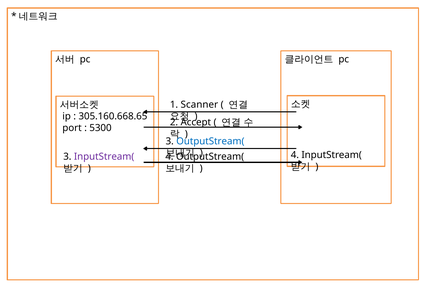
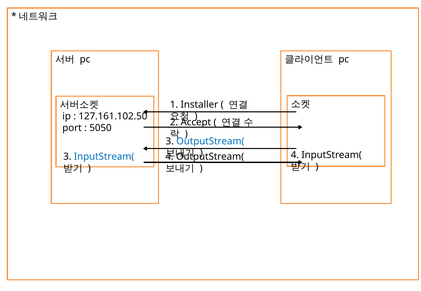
Scanner: Scanner -> Installer
305.160.668.65: 305.160.668.65 -> 127.161.102.50
5300: 5300 -> 5050
InputStream( at (104, 157) colour: purple -> blue
